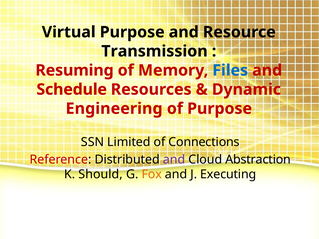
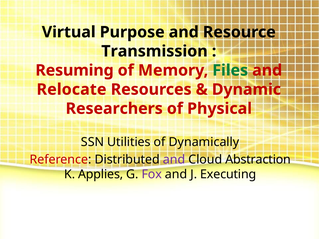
Files colour: blue -> green
Schedule: Schedule -> Relocate
Engineering: Engineering -> Researchers
of Purpose: Purpose -> Physical
Limited: Limited -> Utilities
Connections: Connections -> Dynamically
Should: Should -> Applies
Fox colour: orange -> purple
